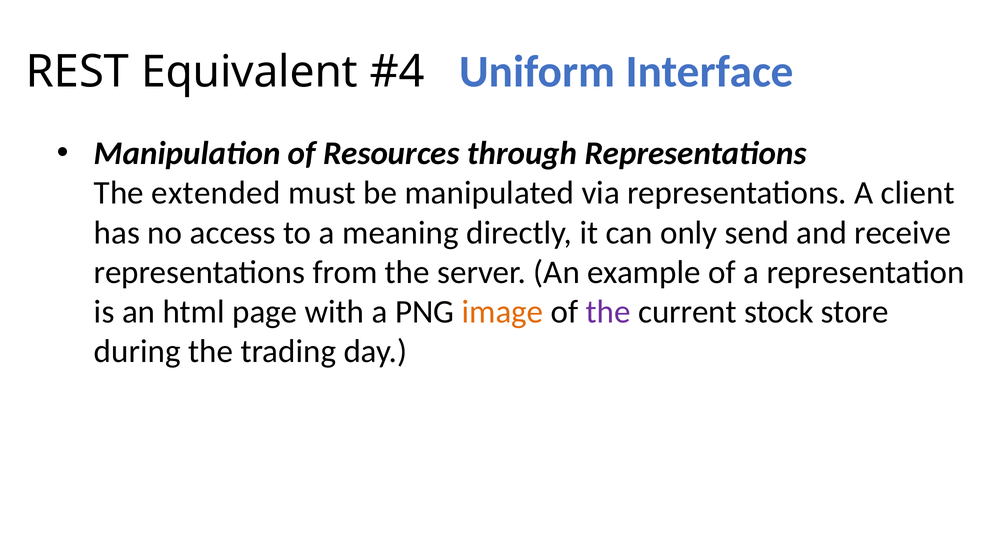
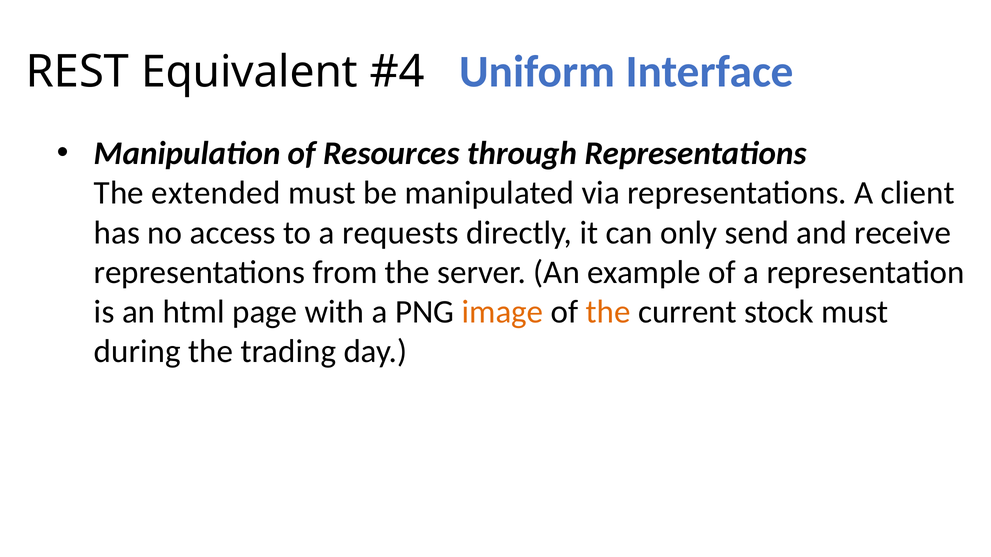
meaning: meaning -> requests
the at (608, 312) colour: purple -> orange
stock store: store -> must
